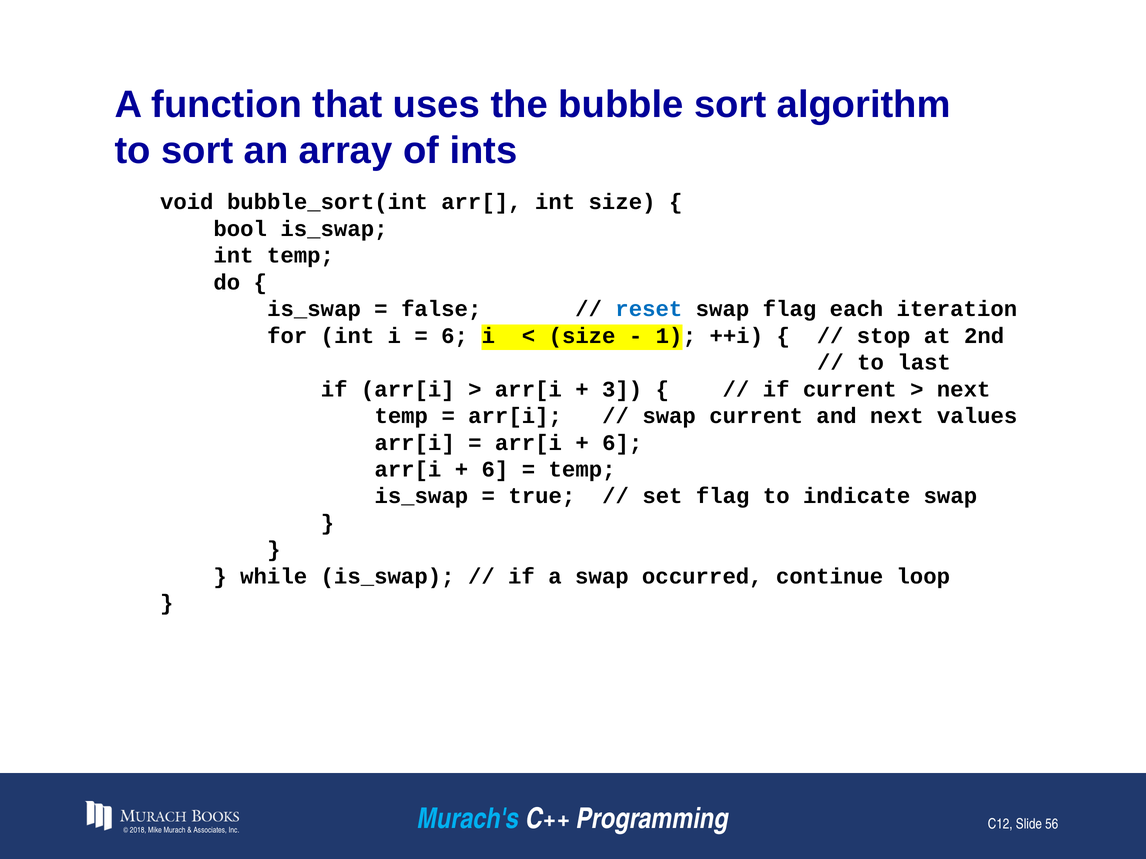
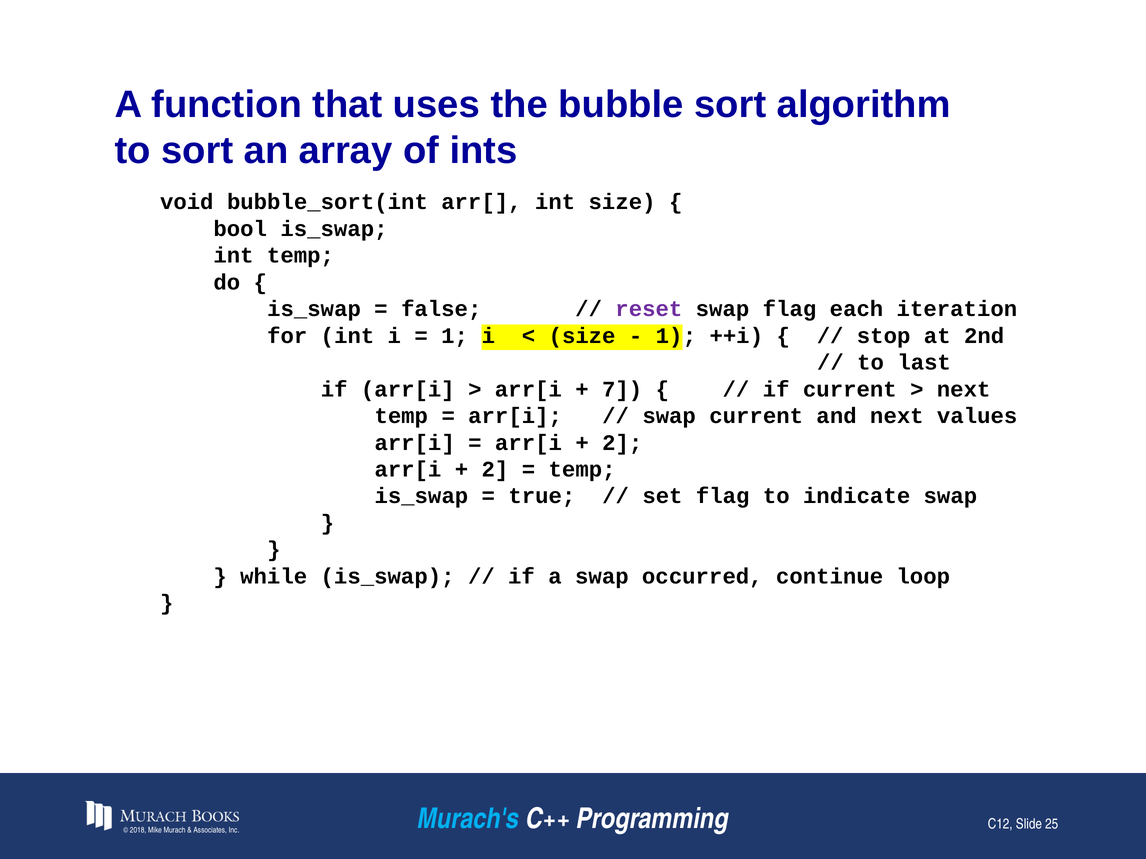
reset colour: blue -> purple
6 at (455, 336): 6 -> 1
3: 3 -> 7
6 at (622, 443): 6 -> 2
6 at (495, 470): 6 -> 2
56: 56 -> 25
